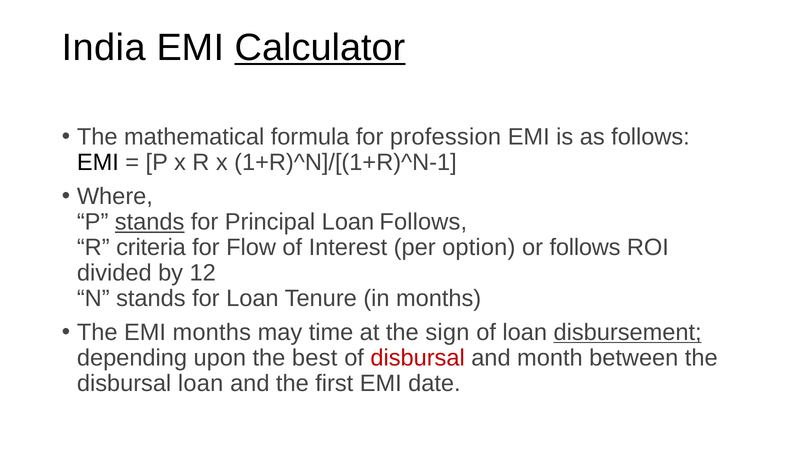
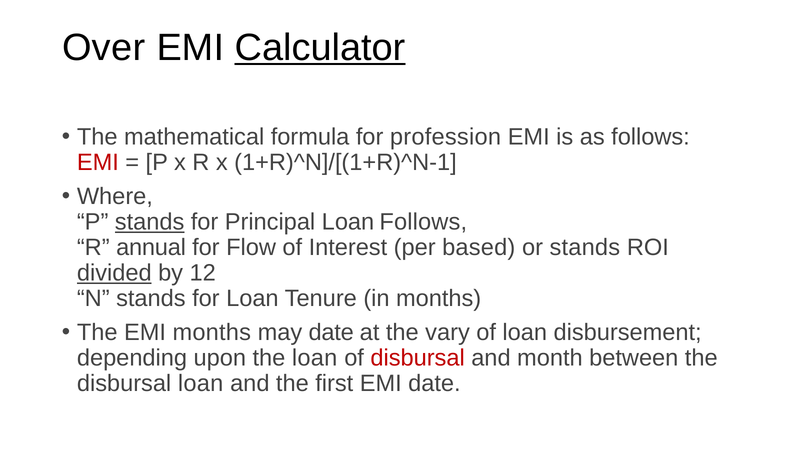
India: India -> Over
EMI at (98, 162) colour: black -> red
criteria: criteria -> annual
option: option -> based
or follows: follows -> stands
divided underline: none -> present
may time: time -> date
sign: sign -> vary
disbursement underline: present -> none
the best: best -> loan
